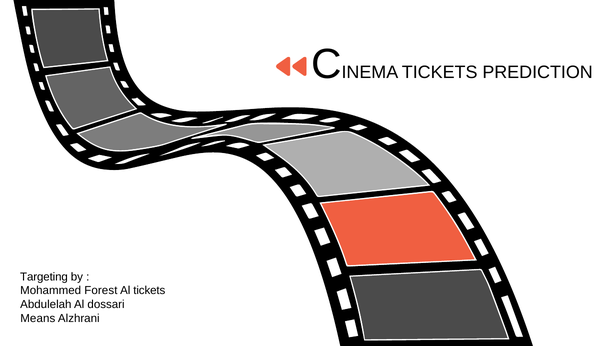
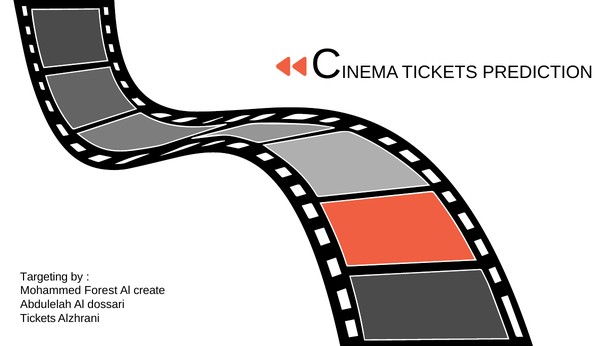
Al tickets: tickets -> create
Means at (38, 318): Means -> Tickets
